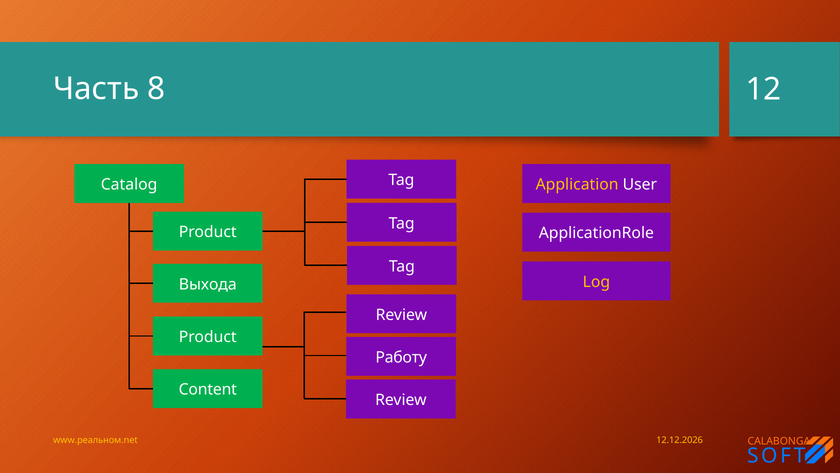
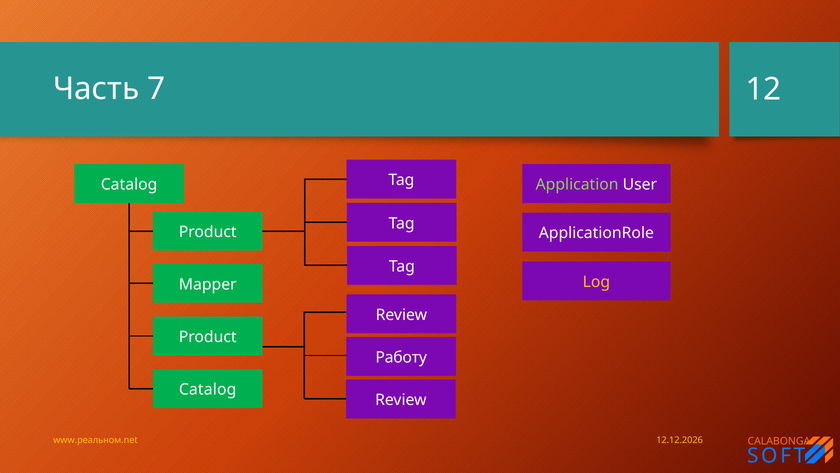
8: 8 -> 7
Application colour: yellow -> light green
Выхода: Выхода -> Mapper
Content at (208, 389): Content -> Catalog
